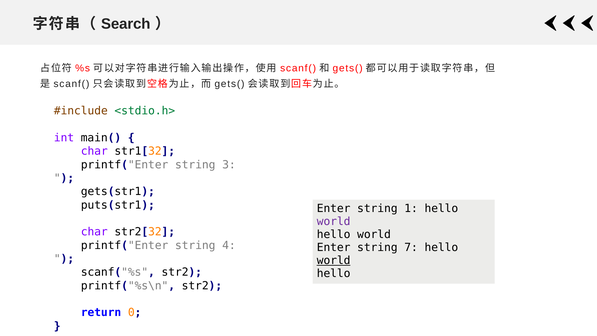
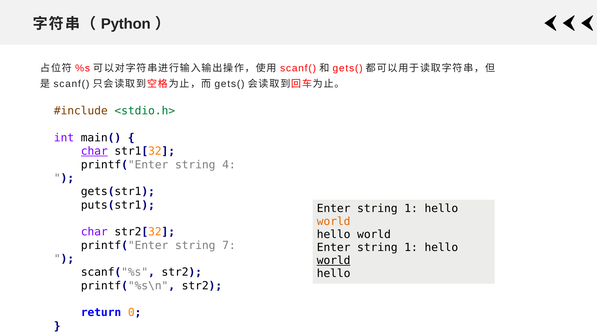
Search: Search -> Python
char at (94, 151) underline: none -> present
3: 3 -> 4
world at (334, 221) colour: purple -> orange
4: 4 -> 7
7 at (411, 247): 7 -> 1
